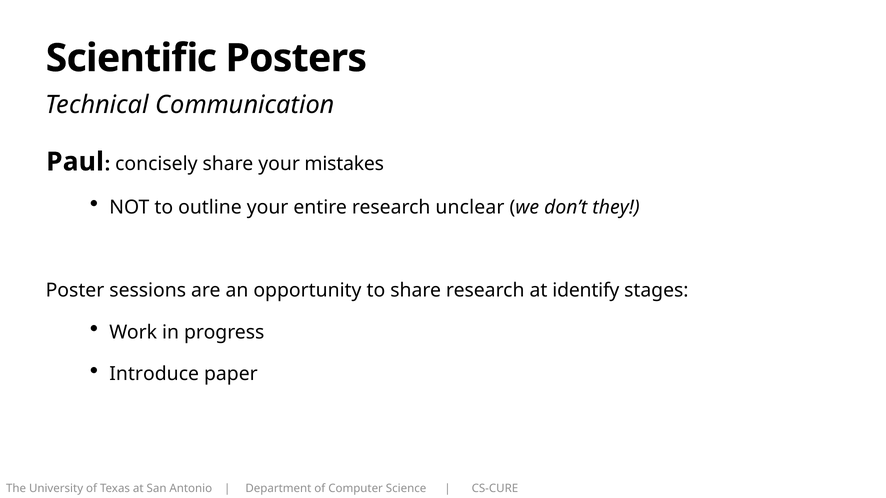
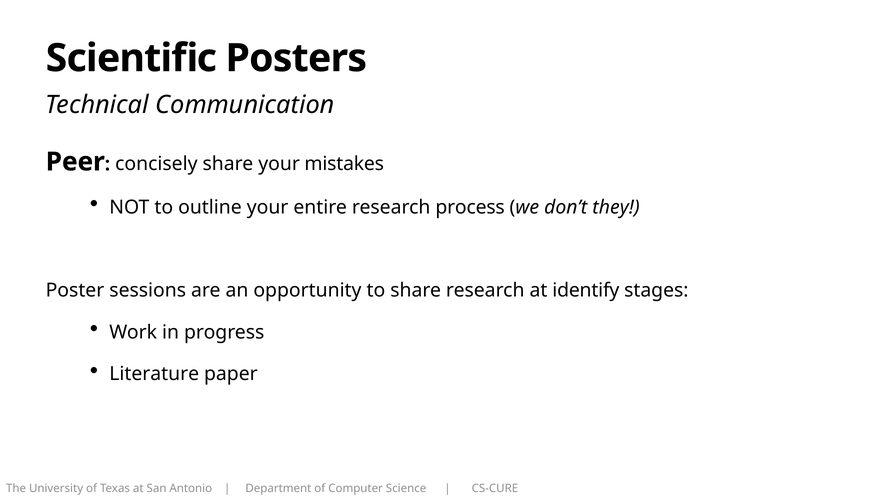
Paul: Paul -> Peer
unclear: unclear -> process
Introduce: Introduce -> Literature
